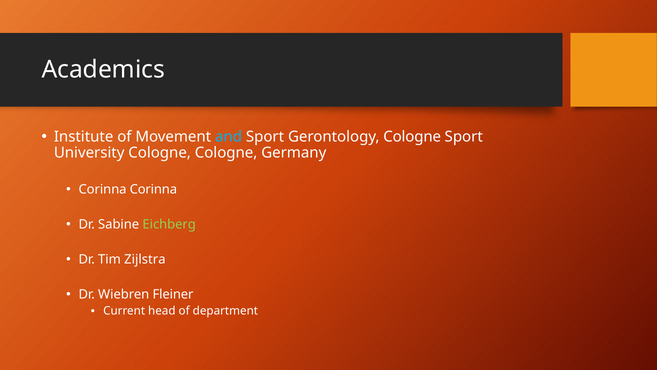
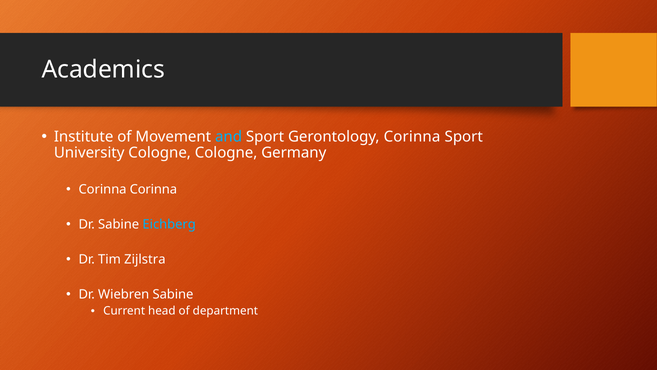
Gerontology Cologne: Cologne -> Corinna
Eichberg colour: light green -> light blue
Wiebren Fleiner: Fleiner -> Sabine
